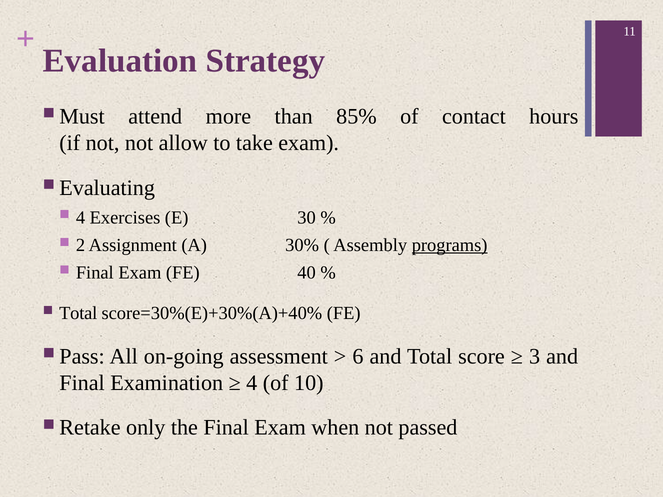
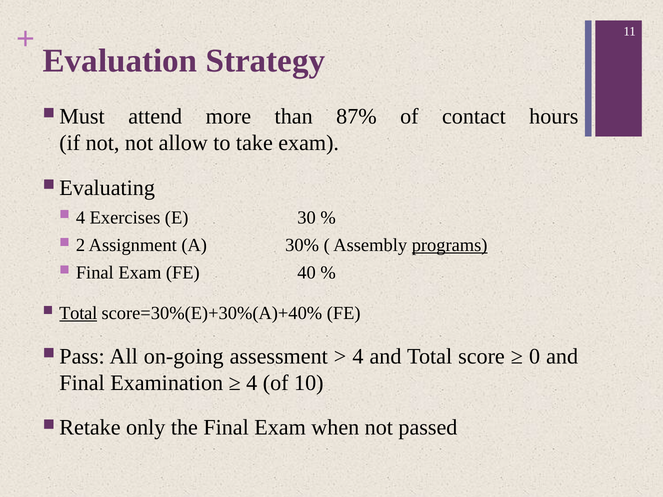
85%: 85% -> 87%
Total at (78, 313) underline: none -> present
6 at (358, 356): 6 -> 4
3: 3 -> 0
